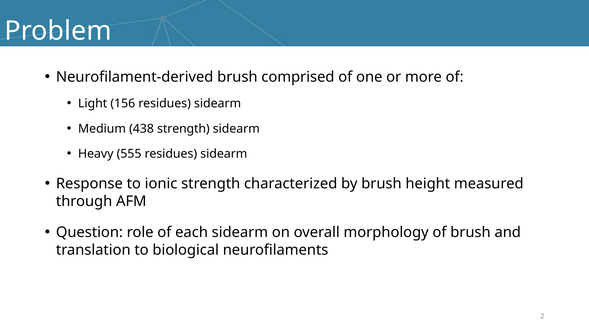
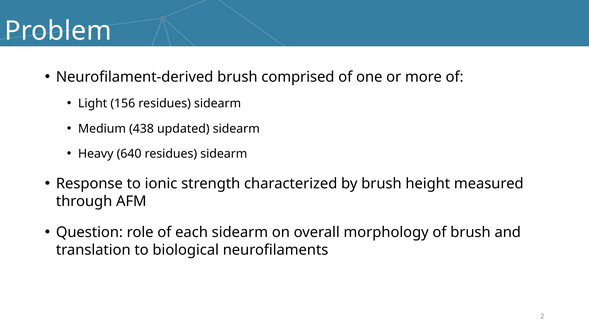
438 strength: strength -> updated
555: 555 -> 640
